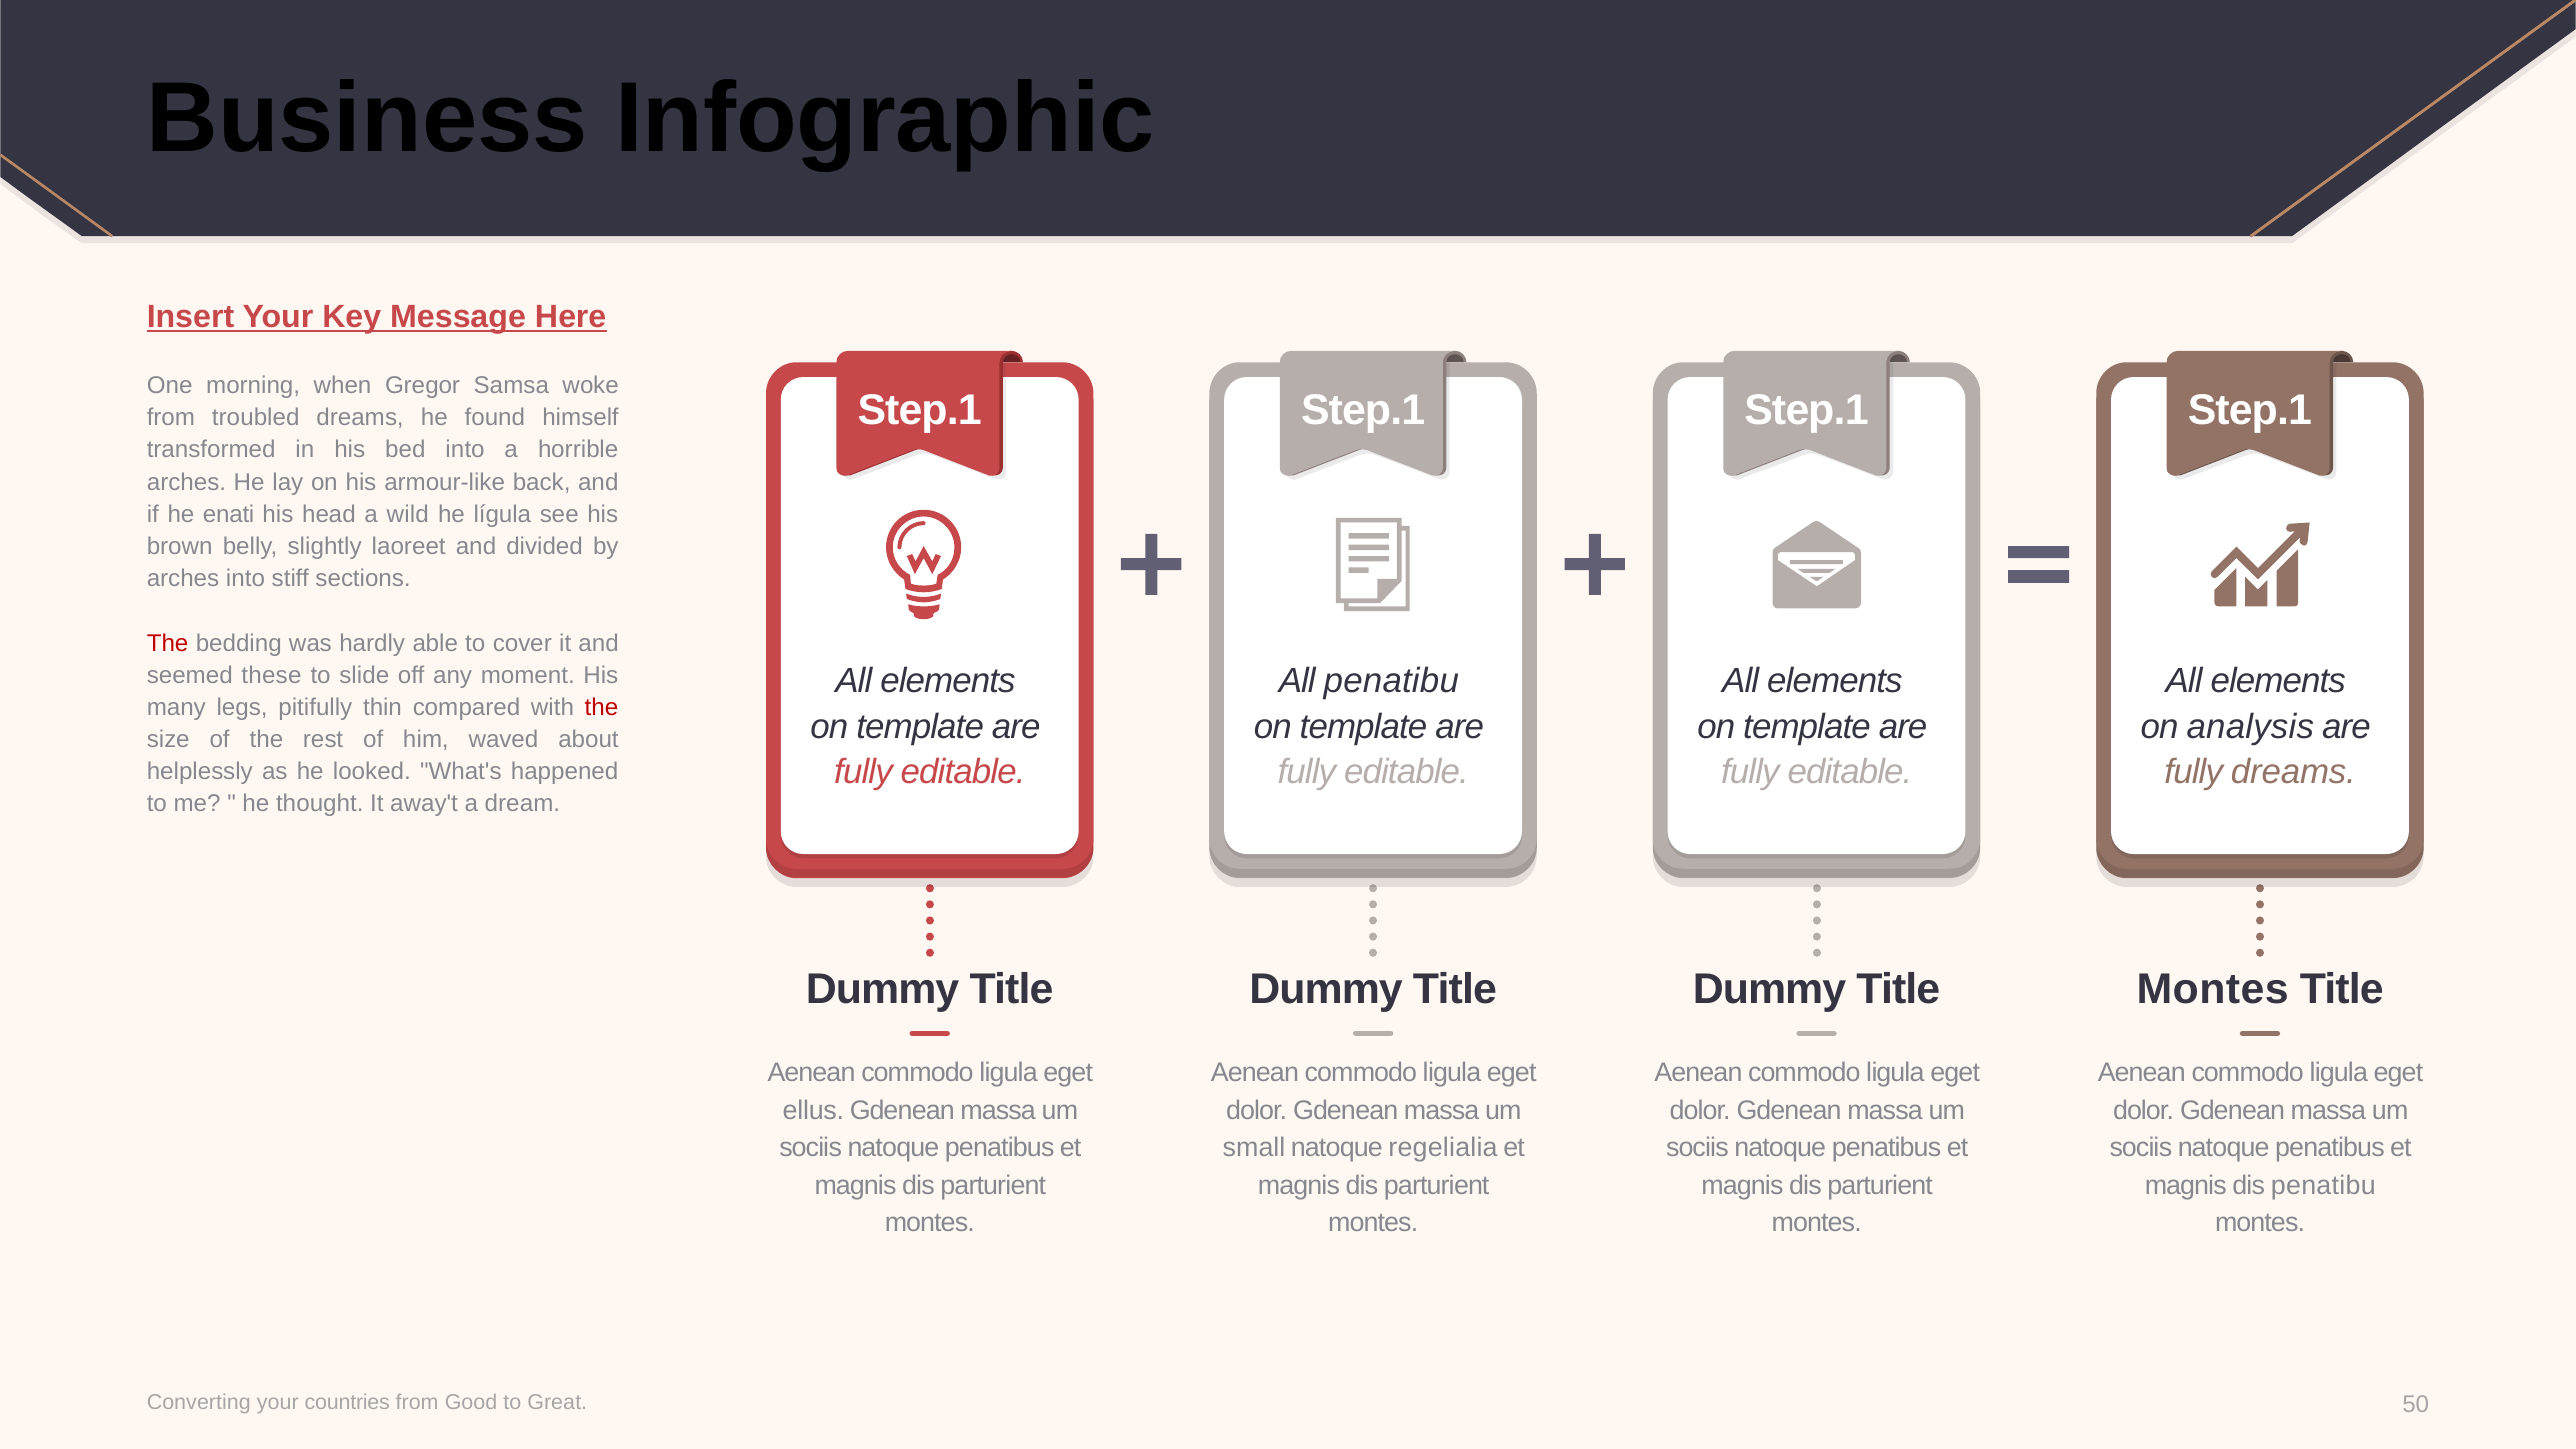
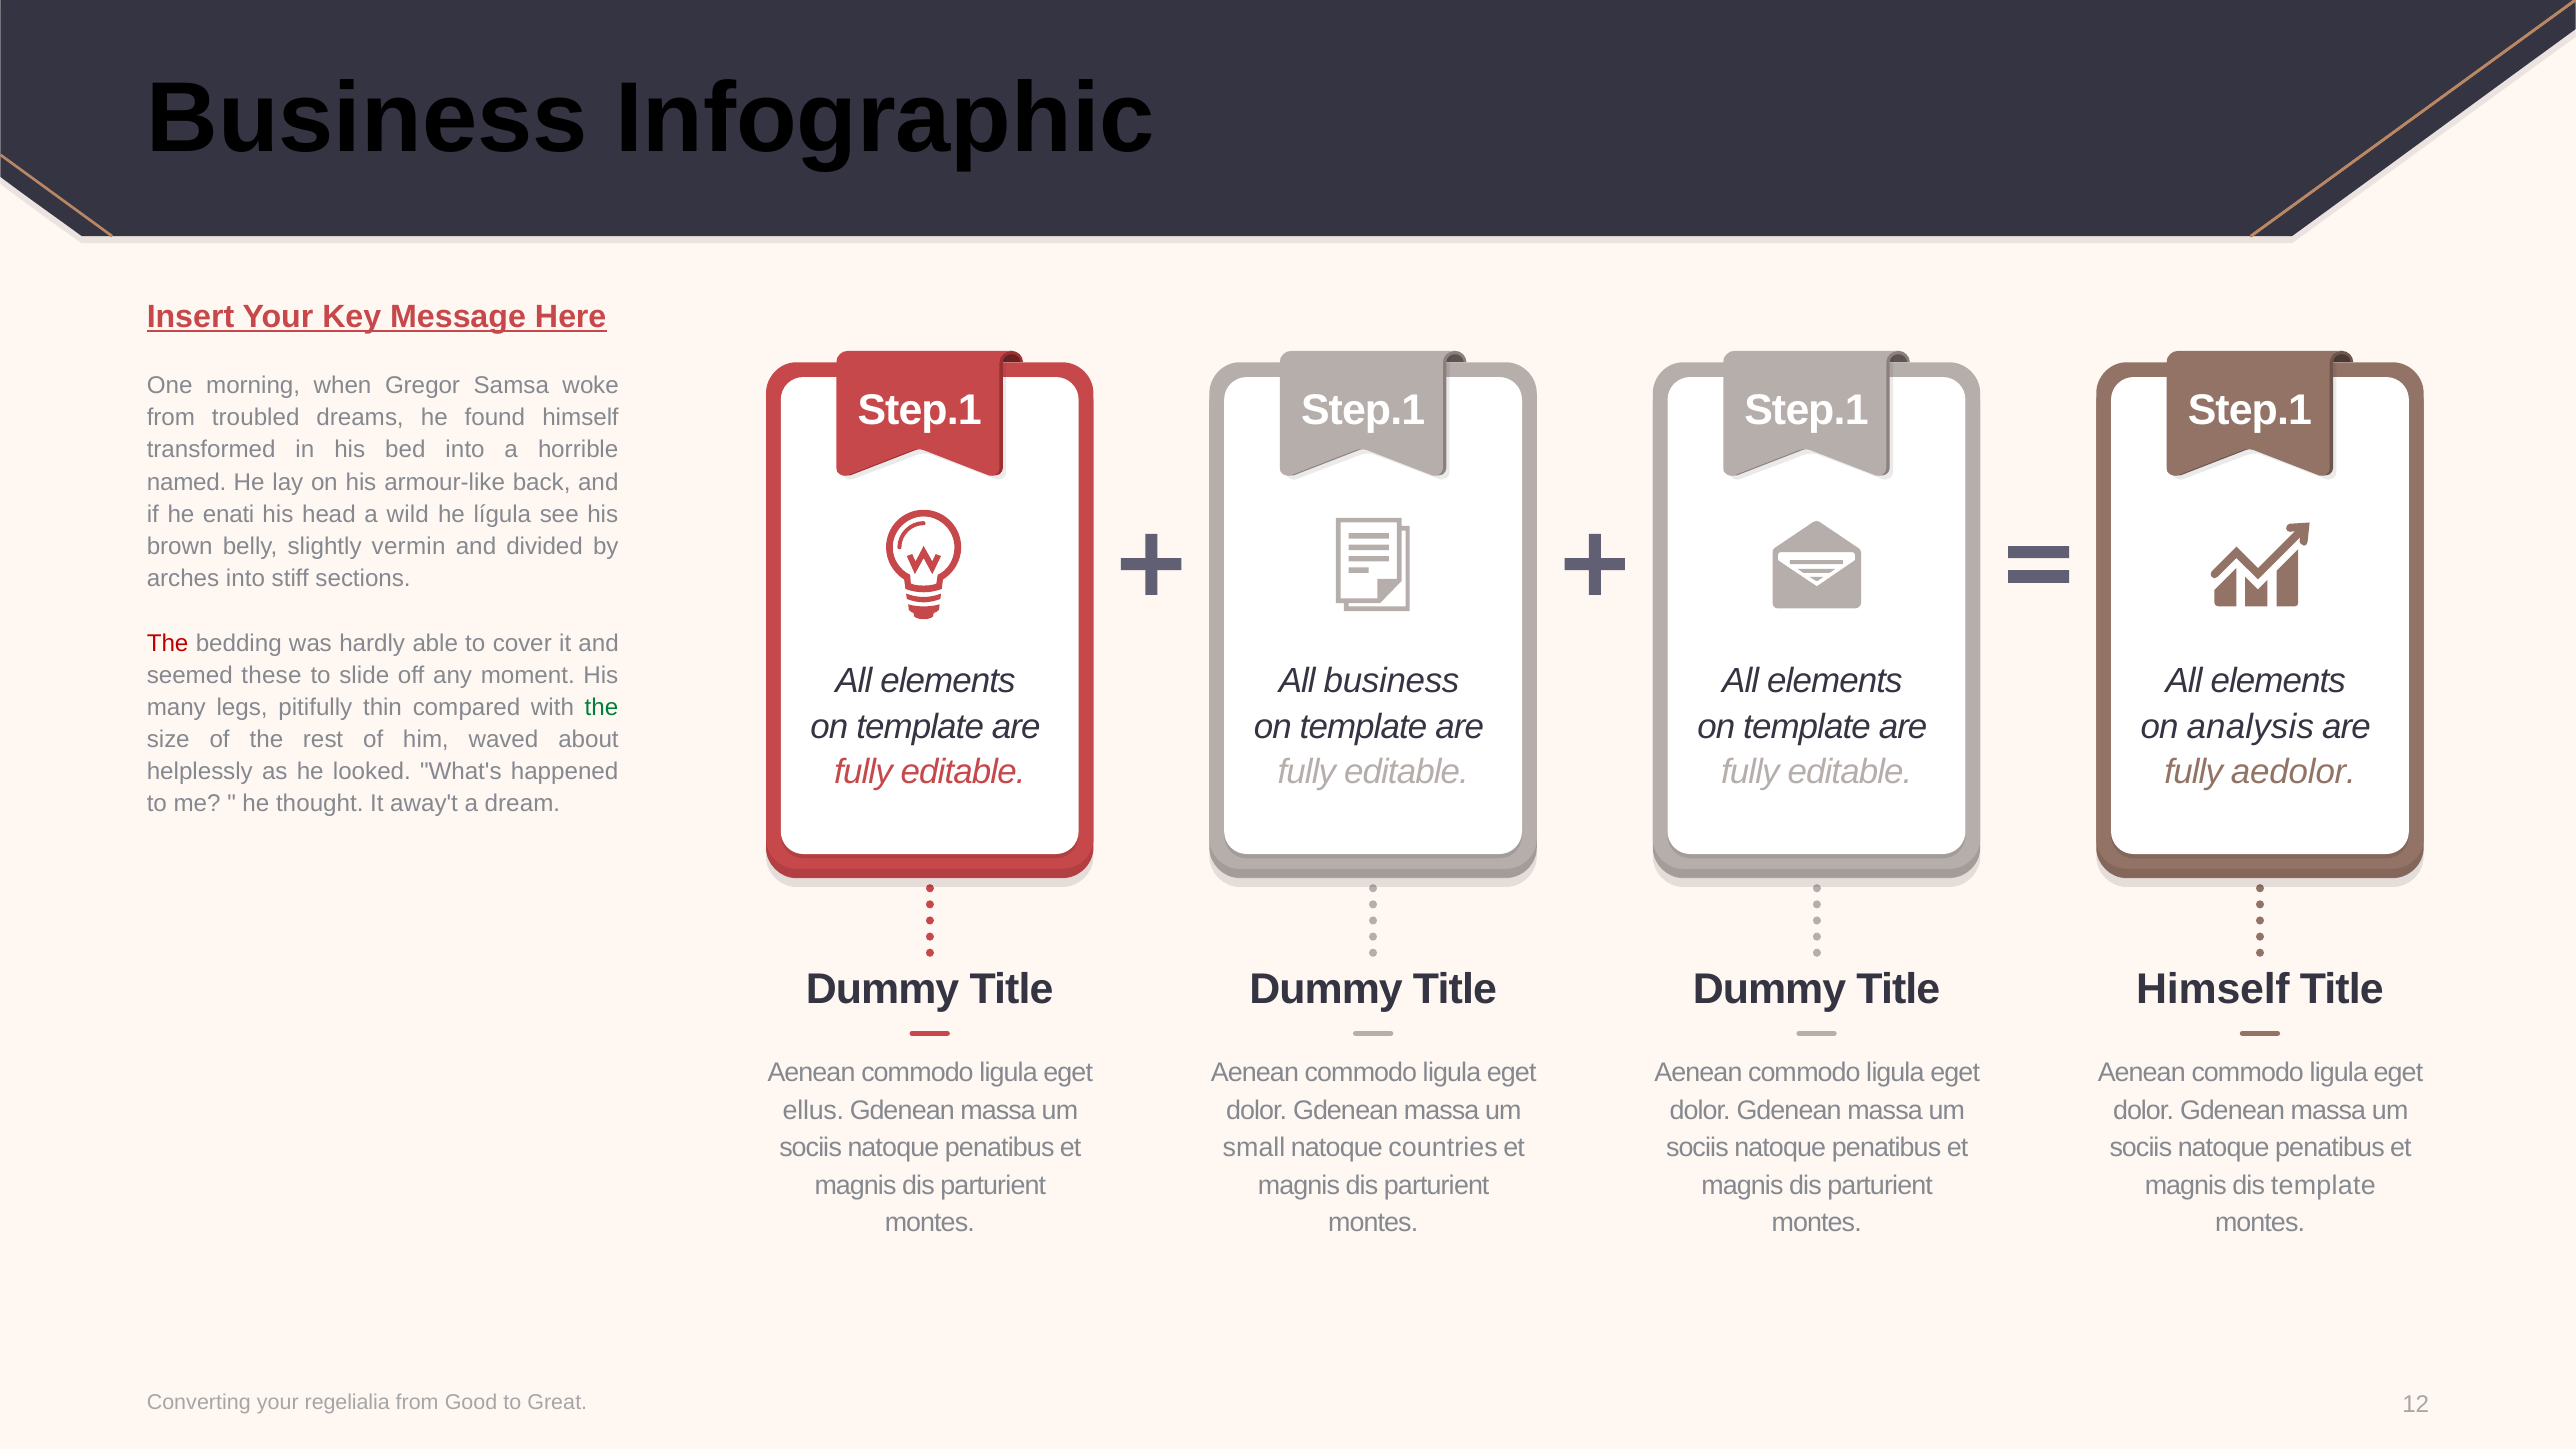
arches at (186, 482): arches -> named
laoreet: laoreet -> vermin
All penatibu: penatibu -> business
the at (601, 707) colour: red -> green
fully dreams: dreams -> aedolor
Montes at (2213, 989): Montes -> Himself
regelialia: regelialia -> countries
dis penatibu: penatibu -> template
countries: countries -> regelialia
50: 50 -> 12
